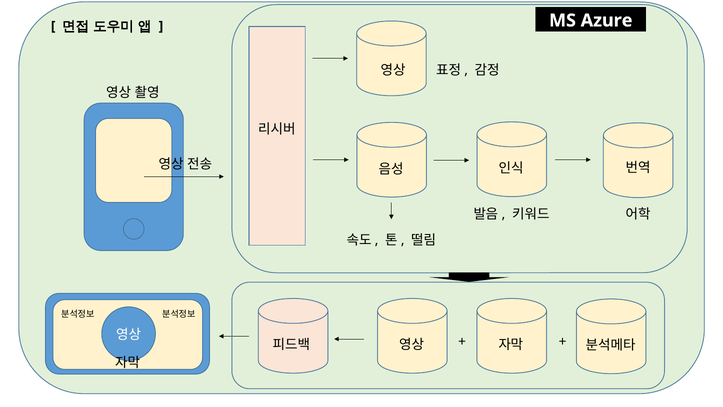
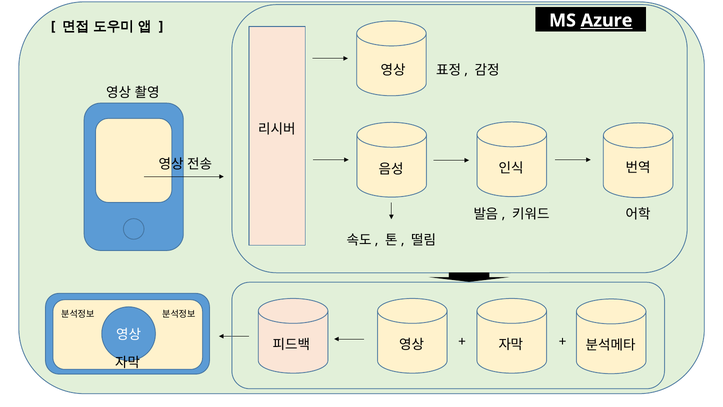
Azure underline: none -> present
